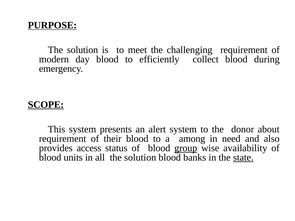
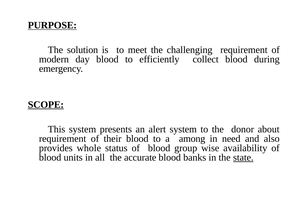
access: access -> whole
group underline: present -> none
all the solution: solution -> accurate
